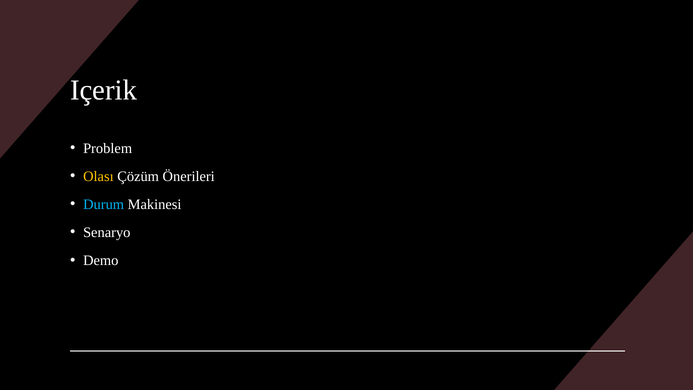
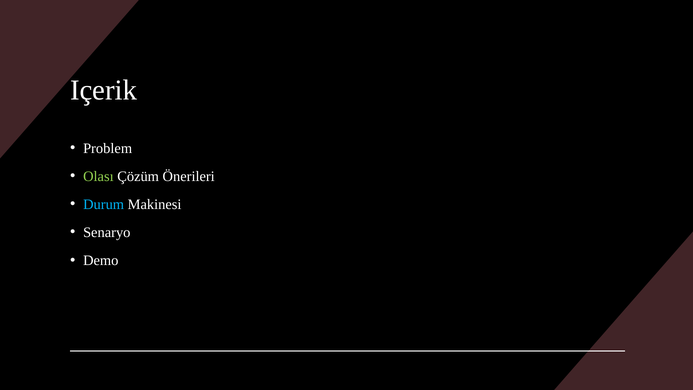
Olası colour: yellow -> light green
